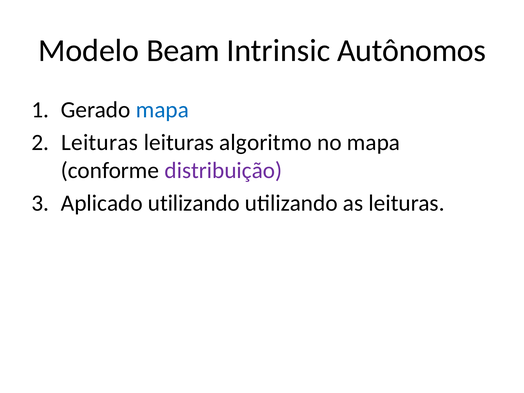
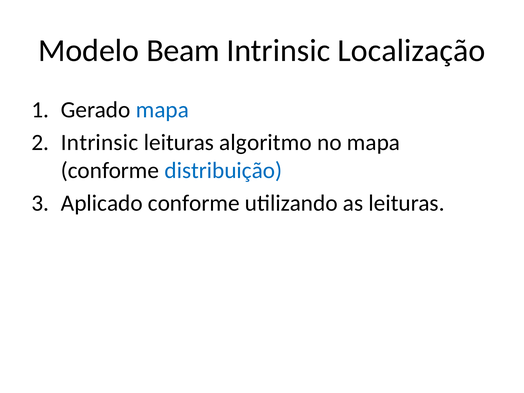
Autônomos: Autônomos -> Localização
Leituras at (100, 143): Leituras -> Intrinsic
distribuição colour: purple -> blue
Aplicado utilizando: utilizando -> conforme
